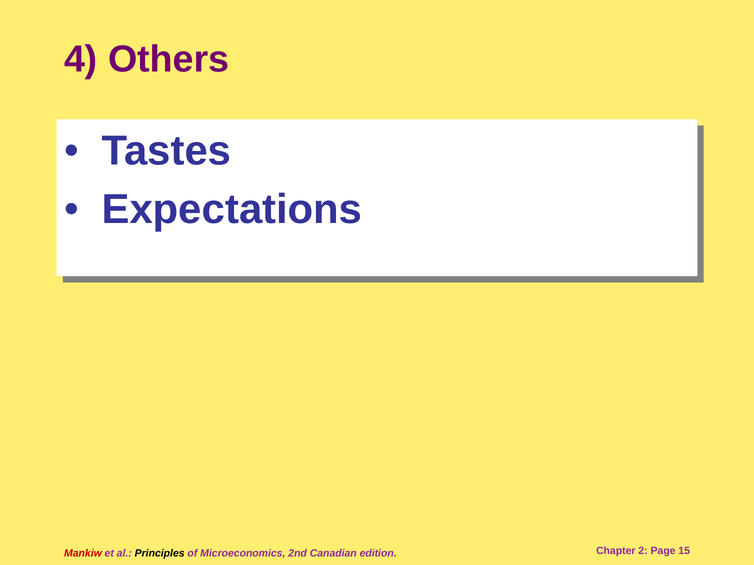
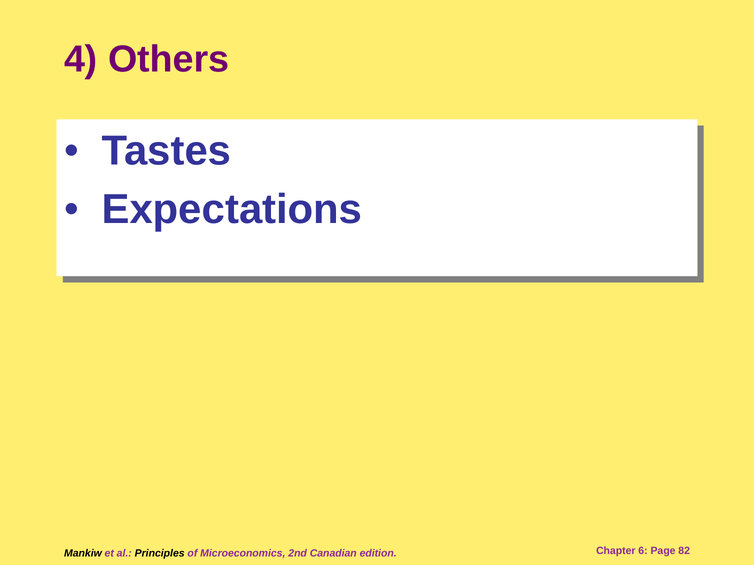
Mankiw colour: red -> black
2: 2 -> 6
15: 15 -> 82
